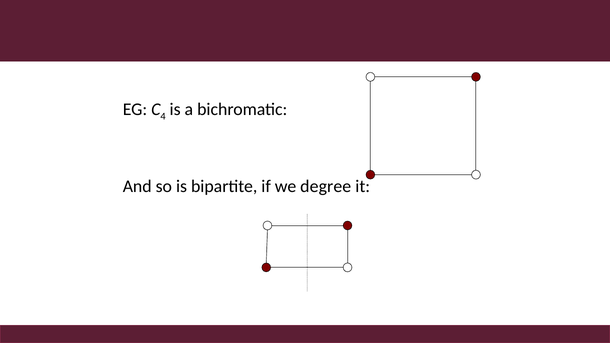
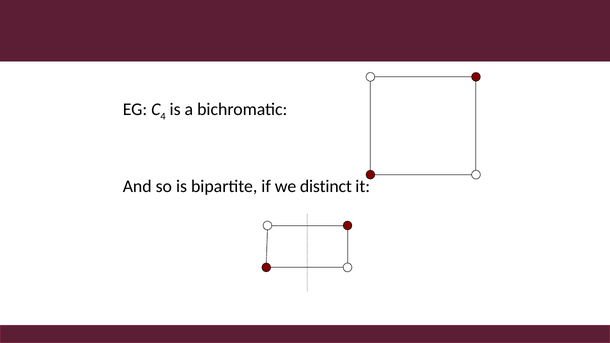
degree: degree -> distinct
